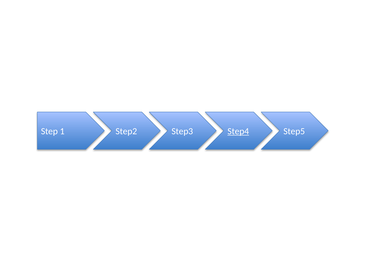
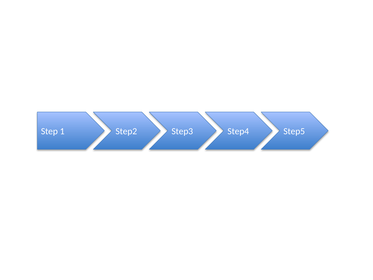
Step4 underline: present -> none
